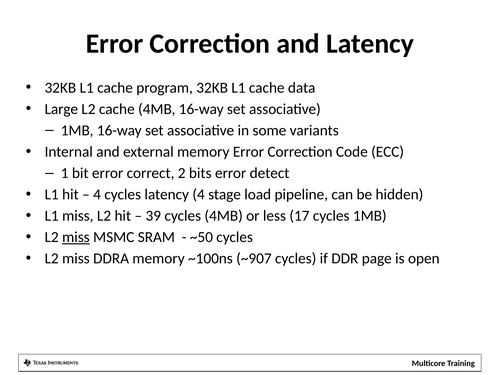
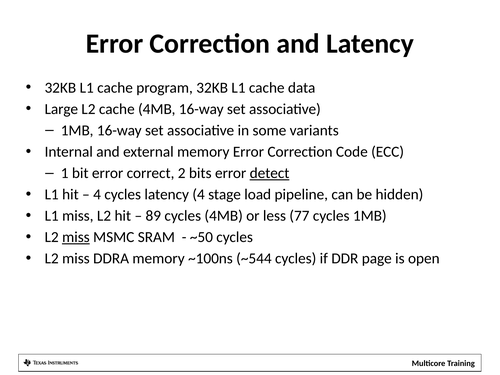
detect underline: none -> present
39: 39 -> 89
17: 17 -> 77
~907: ~907 -> ~544
